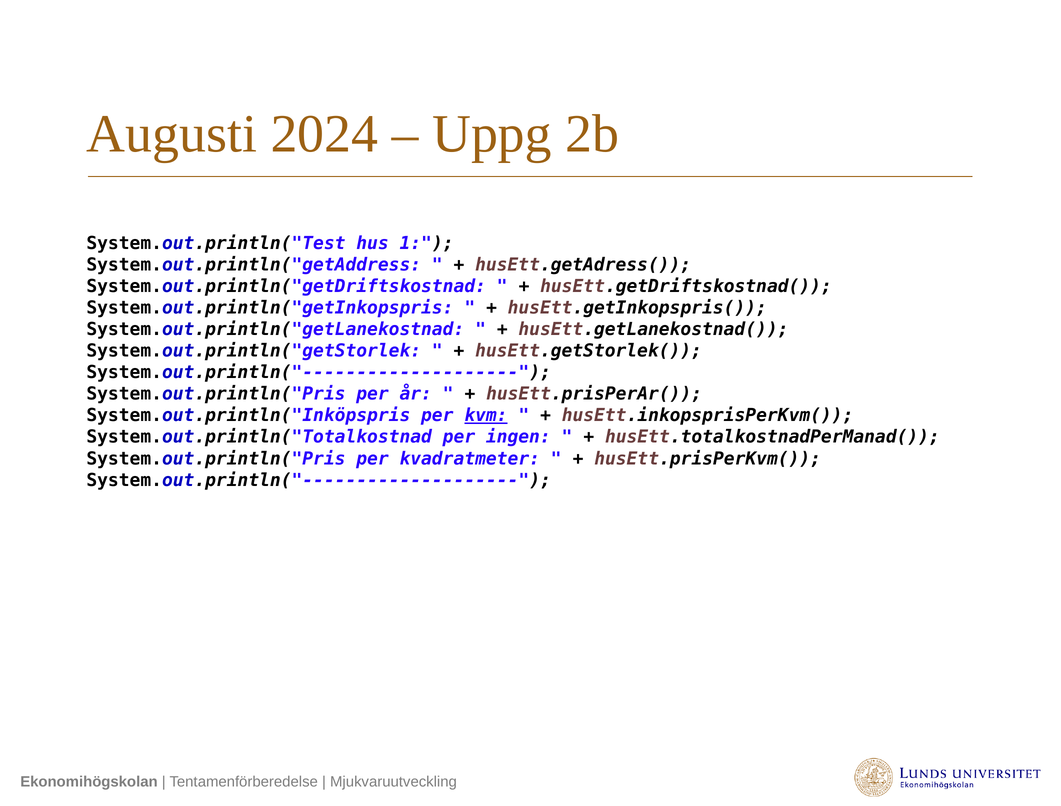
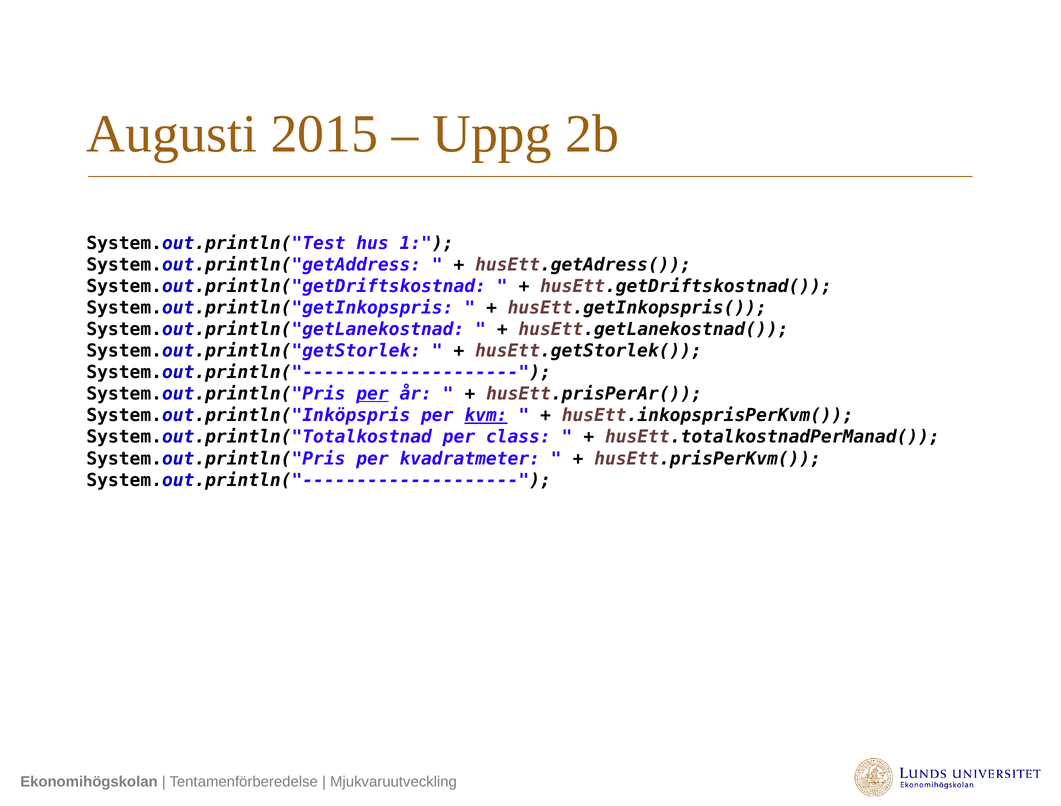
2024: 2024 -> 2015
per at (373, 394) underline: none -> present
ingen: ingen -> class
